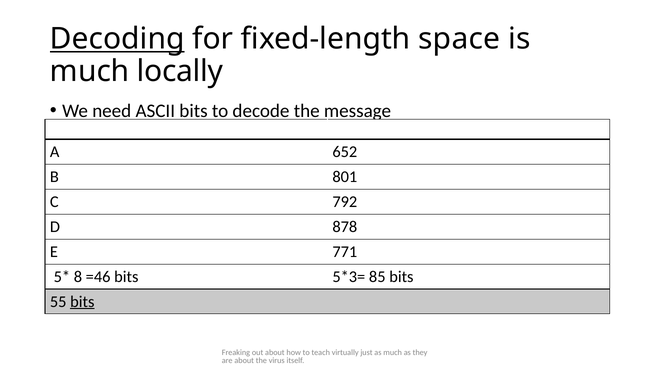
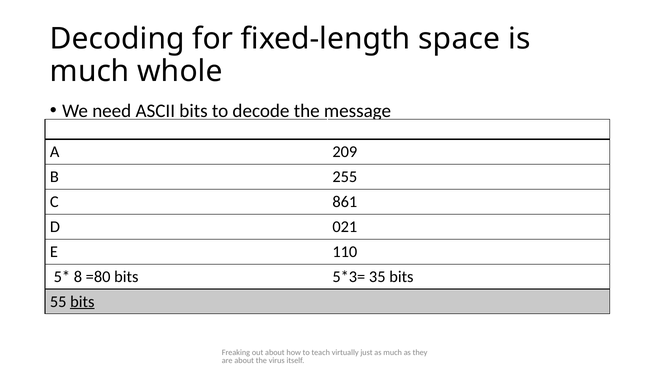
Decoding underline: present -> none
locally: locally -> whole
652: 652 -> 209
801: 801 -> 255
792: 792 -> 861
878: 878 -> 021
771: 771 -> 110
=46: =46 -> =80
85: 85 -> 35
